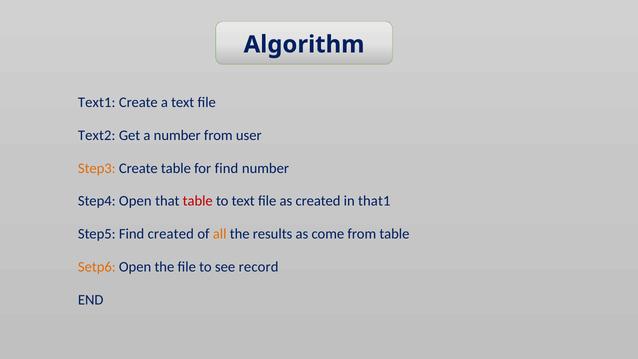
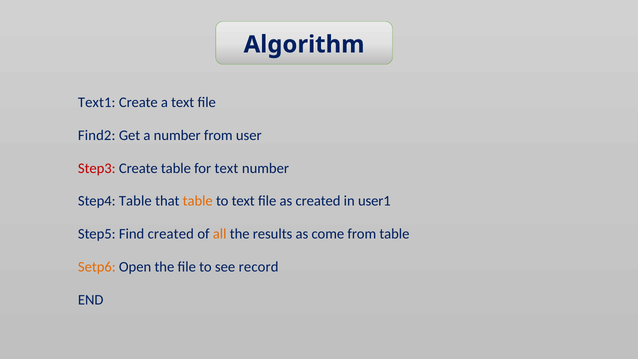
Text2: Text2 -> Find2
Step3 colour: orange -> red
for find: find -> text
Step4 Open: Open -> Table
table at (198, 201) colour: red -> orange
that1: that1 -> user1
